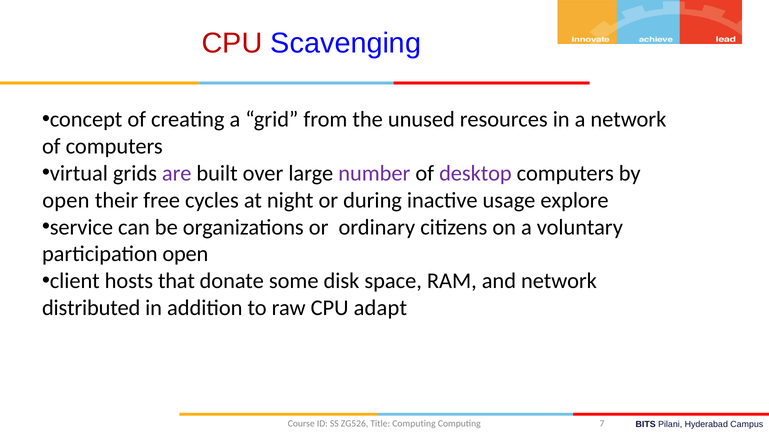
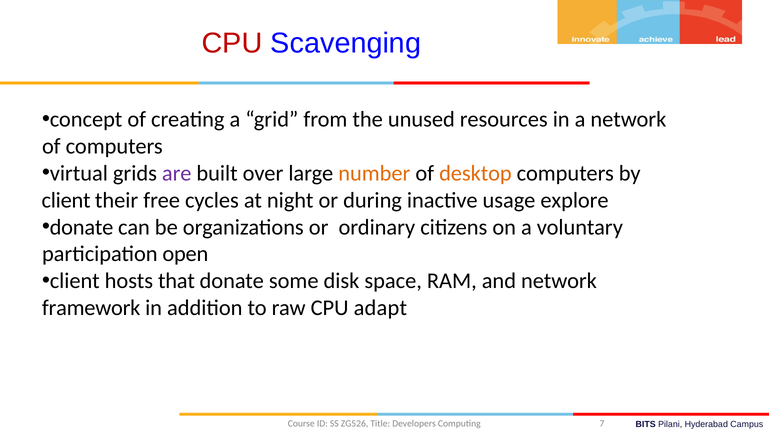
number colour: purple -> orange
desktop colour: purple -> orange
open at (66, 200): open -> client
service at (81, 227): service -> donate
distributed: distributed -> framework
Title Computing: Computing -> Developers
